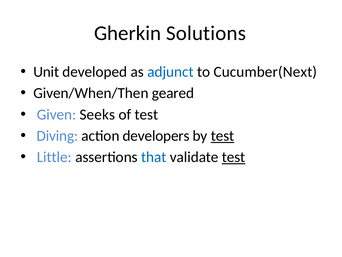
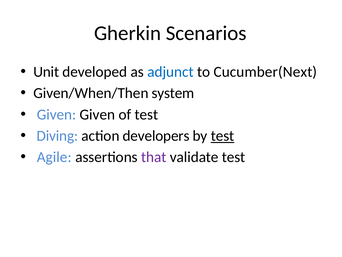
Solutions: Solutions -> Scenarios
geared: geared -> system
Given Seeks: Seeks -> Given
Little: Little -> Agile
that colour: blue -> purple
test at (234, 157) underline: present -> none
